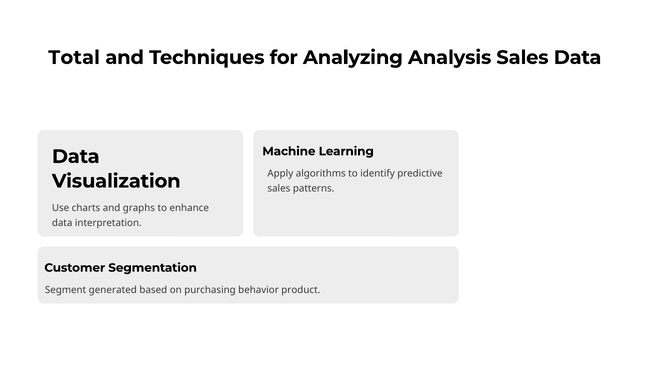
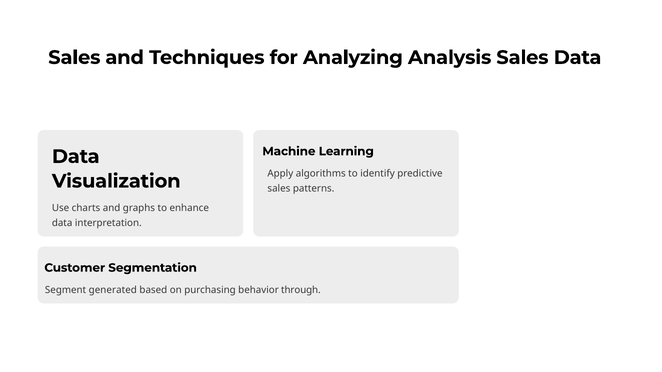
Total at (74, 58): Total -> Sales
product: product -> through
